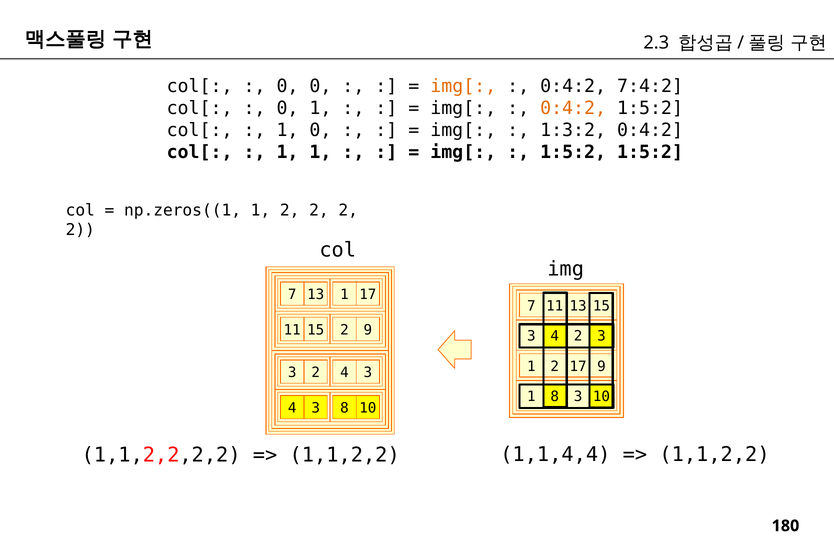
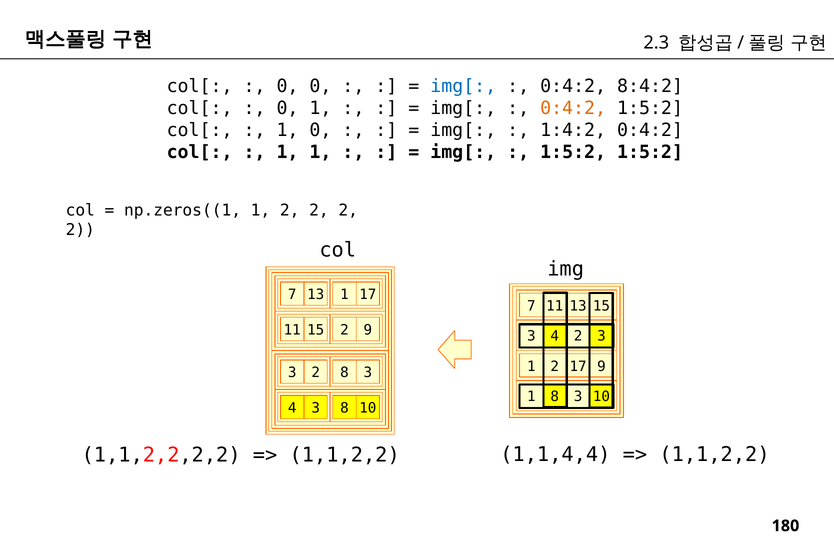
img[ at (463, 86) colour: orange -> blue
7:4:2: 7:4:2 -> 8:4:2
1:3:2: 1:3:2 -> 1:4:2
2 4: 4 -> 8
